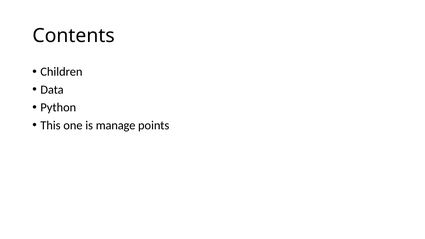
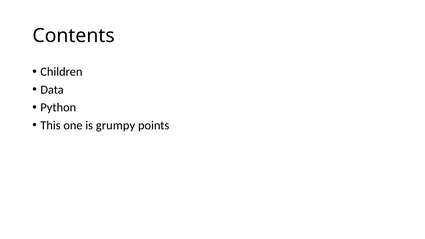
manage: manage -> grumpy
